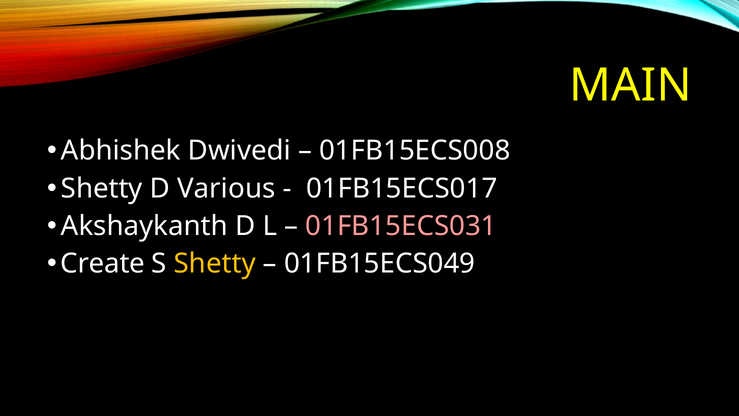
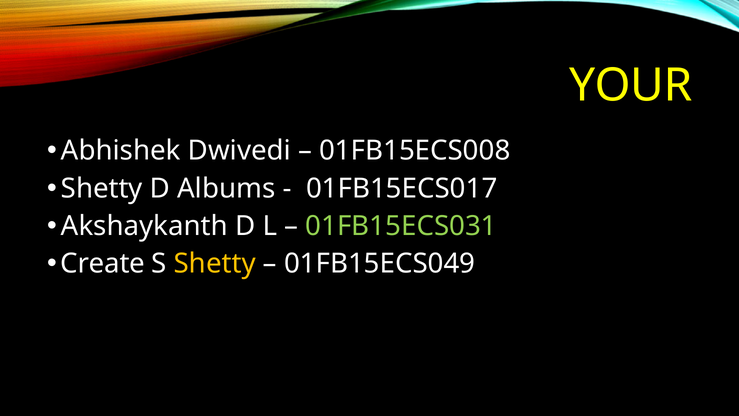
MAIN: MAIN -> YOUR
Various: Various -> Albums
01FB15ECS031 colour: pink -> light green
